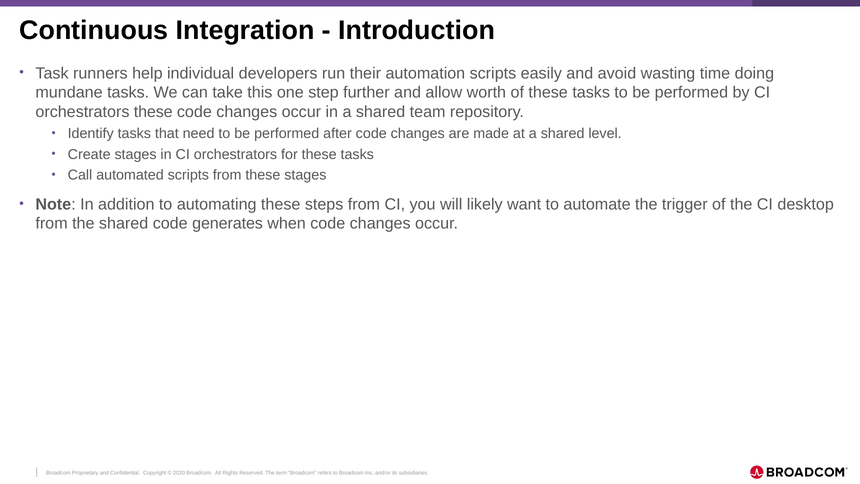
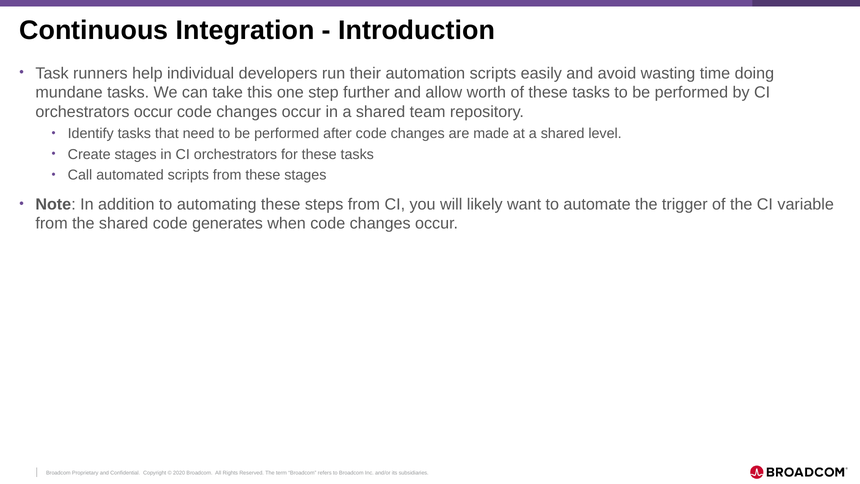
orchestrators these: these -> occur
desktop: desktop -> variable
